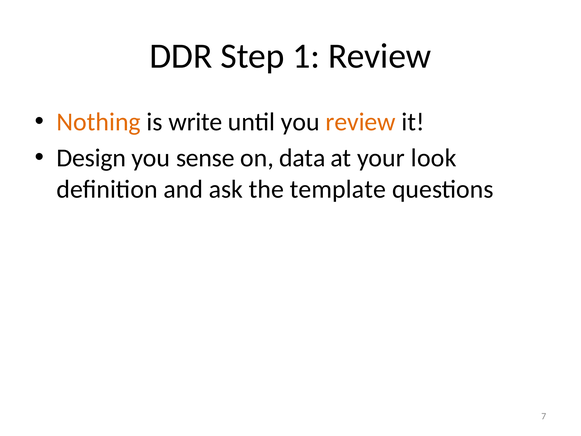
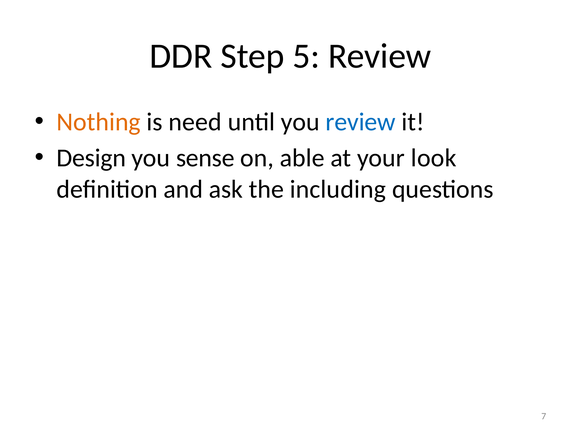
1: 1 -> 5
write: write -> need
review at (361, 122) colour: orange -> blue
data: data -> able
template: template -> including
